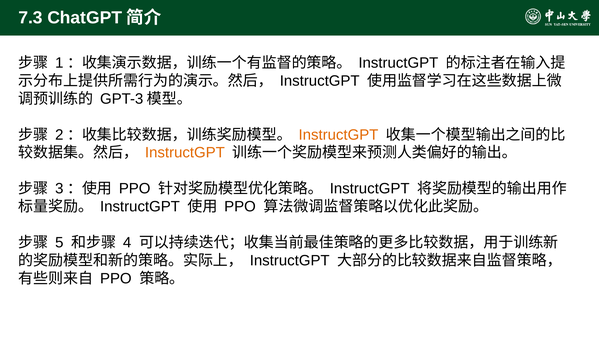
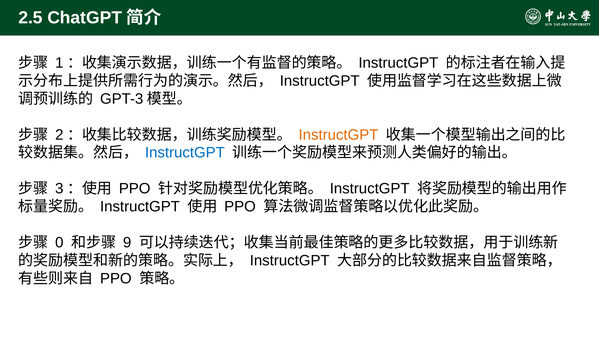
7.3: 7.3 -> 2.5
InstructGPT at (185, 153) colour: orange -> blue
5: 5 -> 0
4: 4 -> 9
